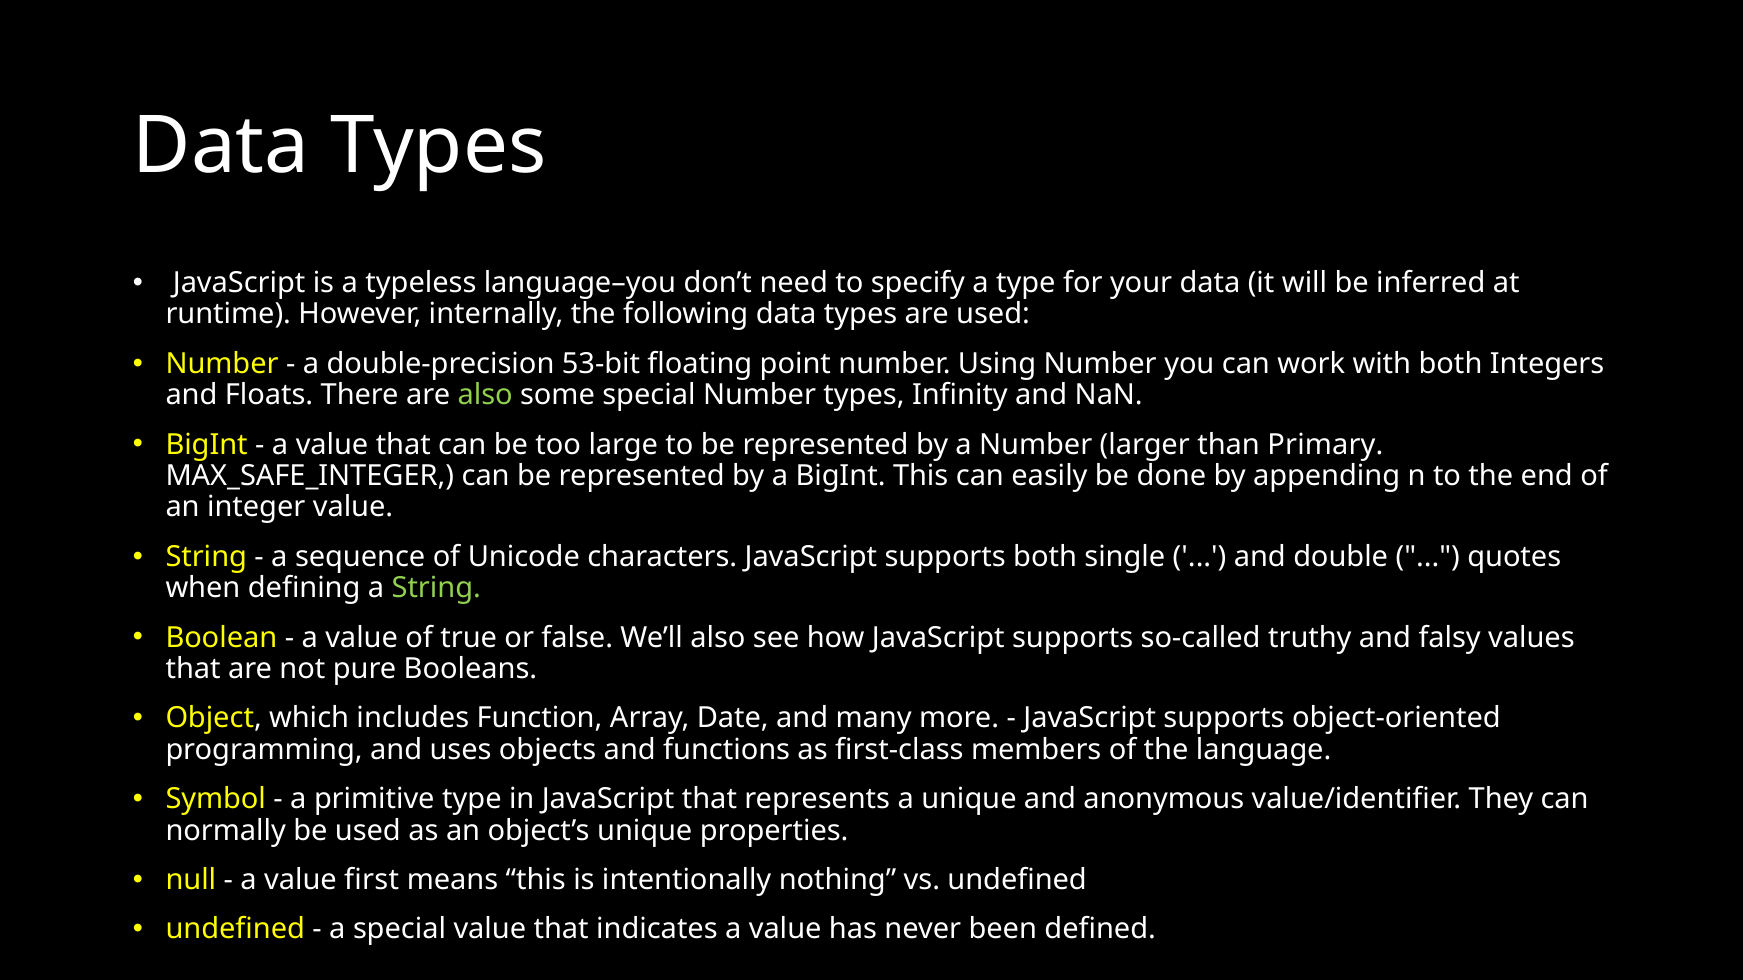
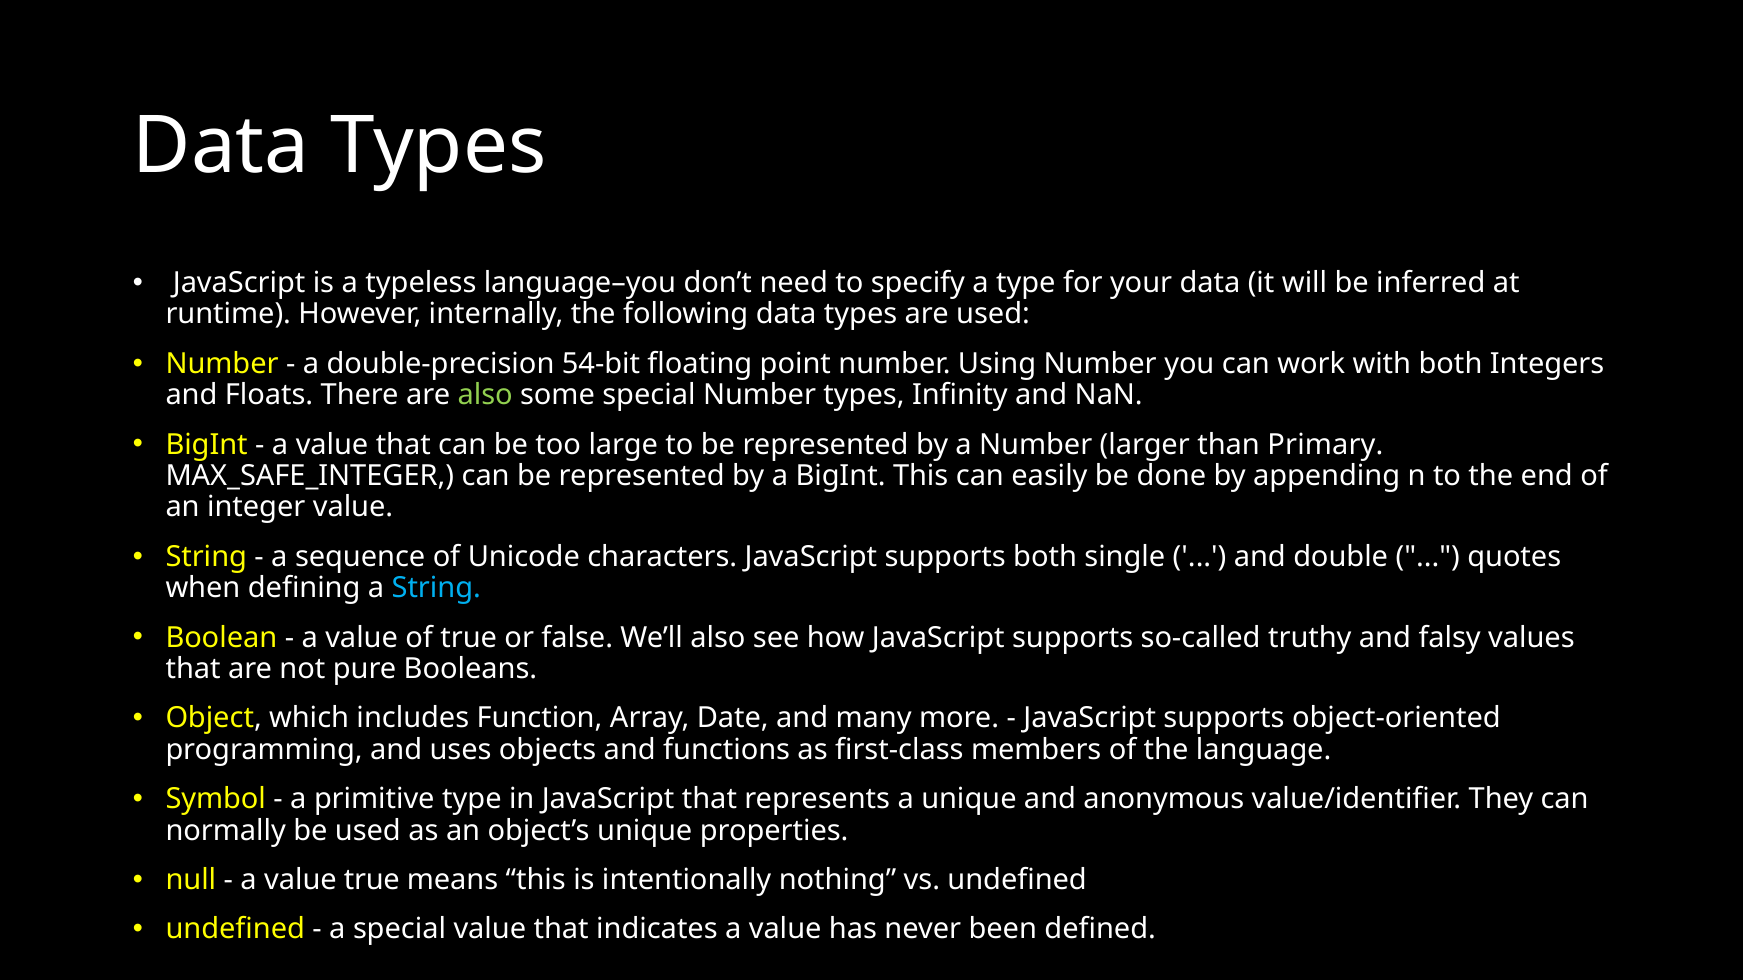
53-bit: 53-bit -> 54-bit
String at (436, 588) colour: light green -> light blue
value first: first -> true
